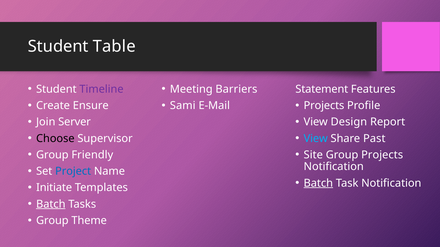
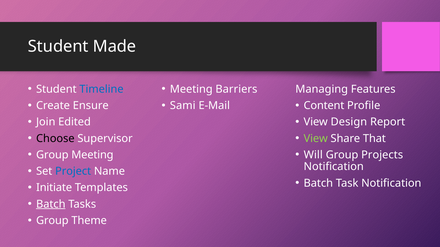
Table: Table -> Made
Timeline colour: purple -> blue
Statement: Statement -> Managing
Projects at (324, 106): Projects -> Content
Server: Server -> Edited
View at (316, 139) colour: light blue -> light green
Past: Past -> That
Group Friendly: Friendly -> Meeting
Site: Site -> Will
Batch at (318, 183) underline: present -> none
